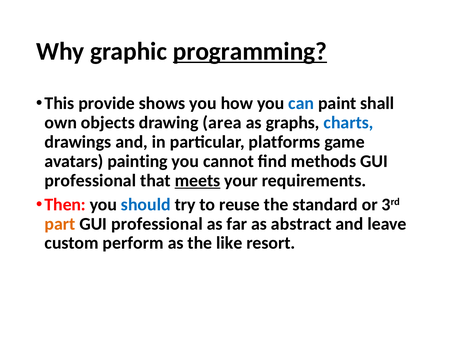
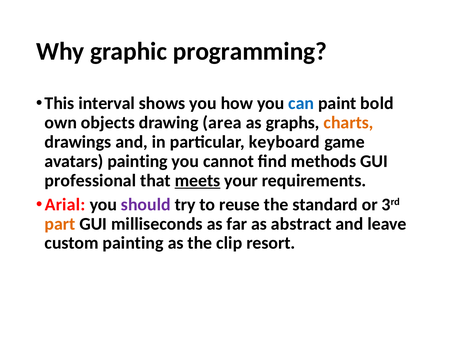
programming underline: present -> none
provide: provide -> interval
shall: shall -> bold
charts colour: blue -> orange
platforms: platforms -> keyboard
Then: Then -> Arial
should colour: blue -> purple
professional at (157, 223): professional -> milliseconds
custom perform: perform -> painting
like: like -> clip
